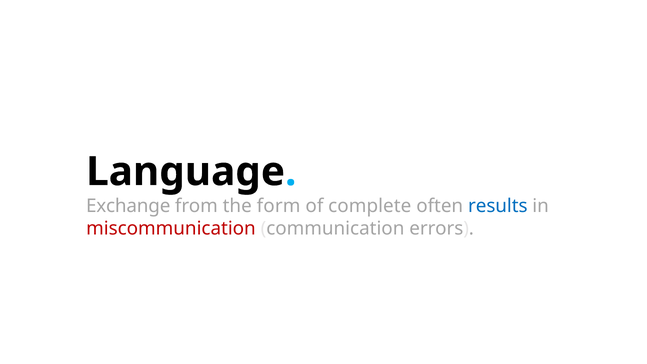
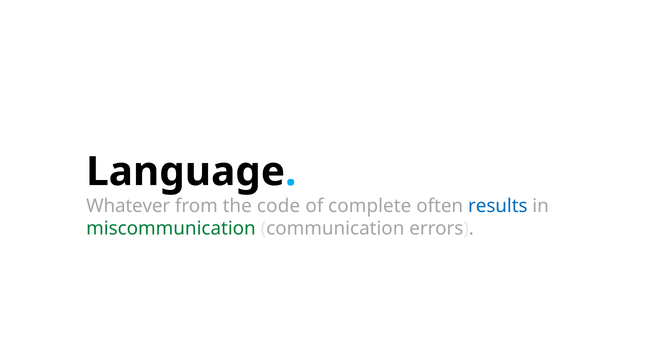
Exchange: Exchange -> Whatever
form: form -> code
miscommunication colour: red -> green
